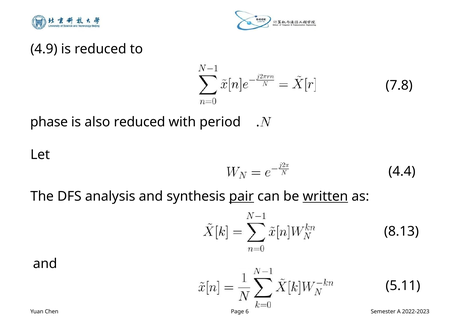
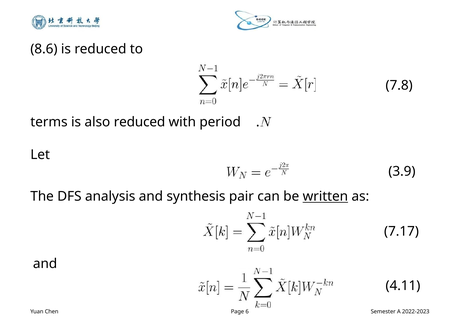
4.9: 4.9 -> 8.6
phase: phase -> terms
4.4: 4.4 -> 3.9
pair underline: present -> none
8.13: 8.13 -> 7.17
5.11: 5.11 -> 4.11
